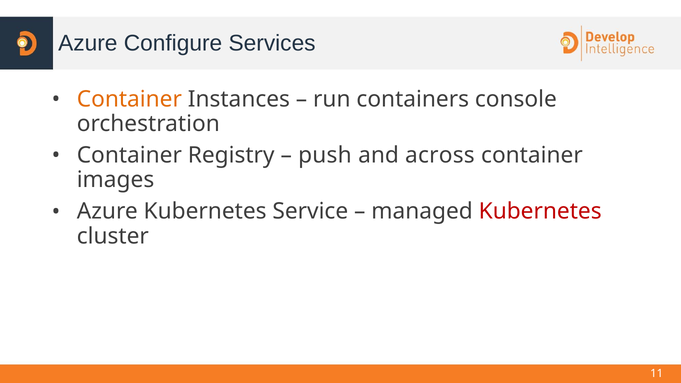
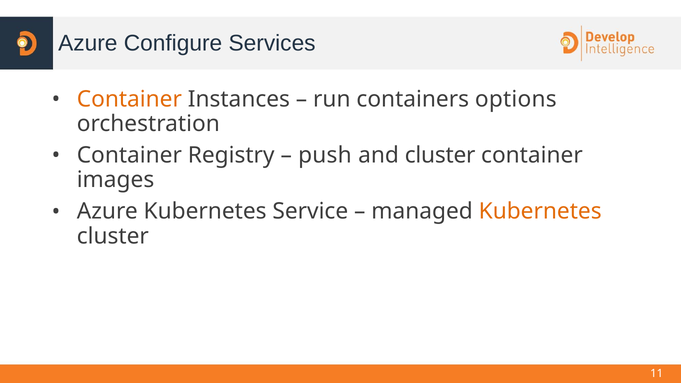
console: console -> options
and across: across -> cluster
Kubernetes at (540, 212) colour: red -> orange
